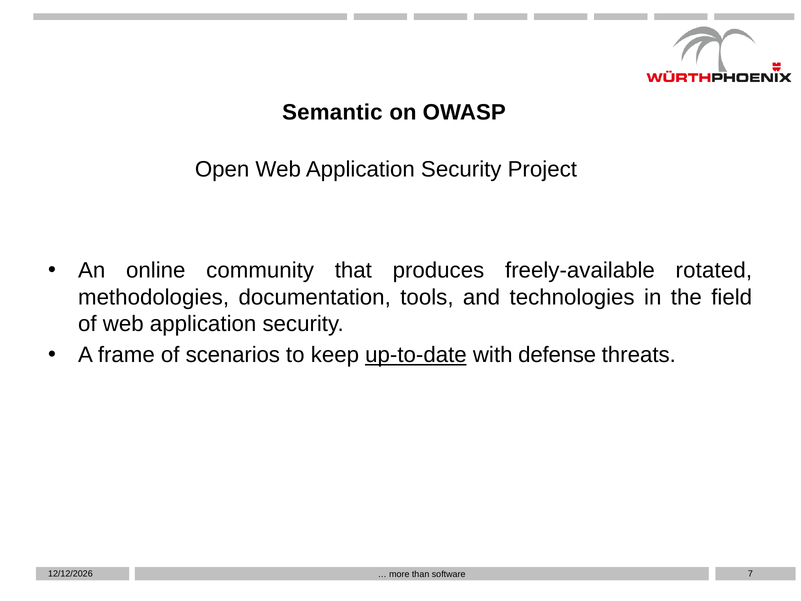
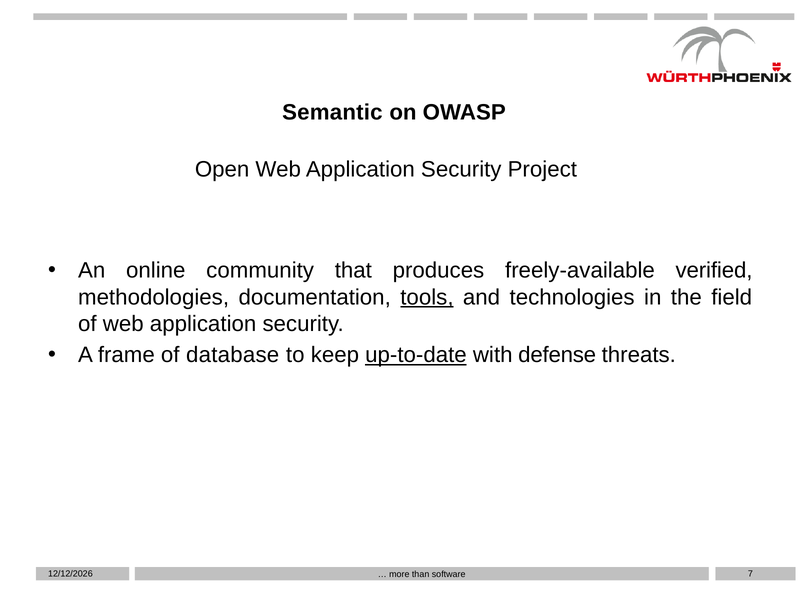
rotated: rotated -> verified
tools underline: none -> present
scenarios: scenarios -> database
